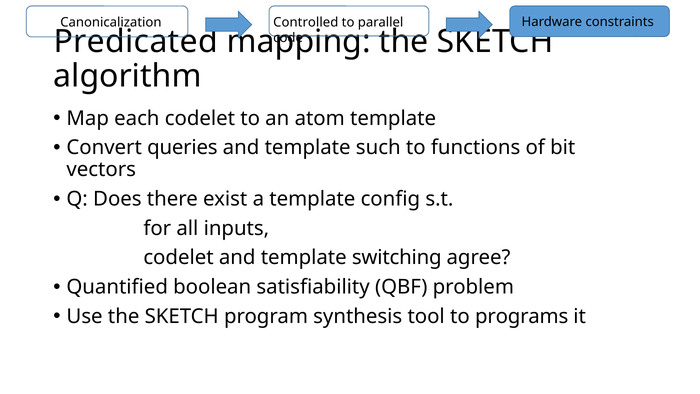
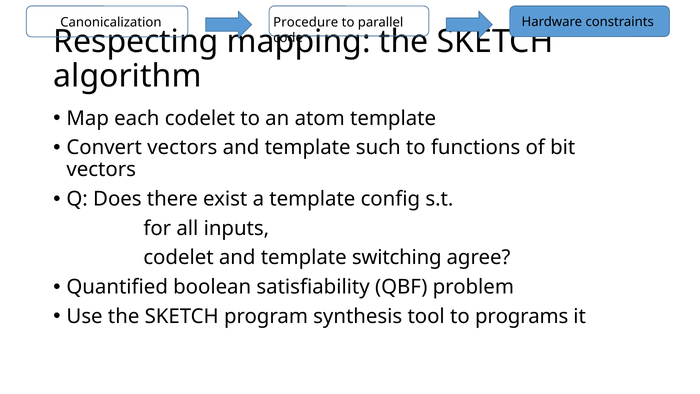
Controlled: Controlled -> Procedure
Predicated: Predicated -> Respecting
Convert queries: queries -> vectors
